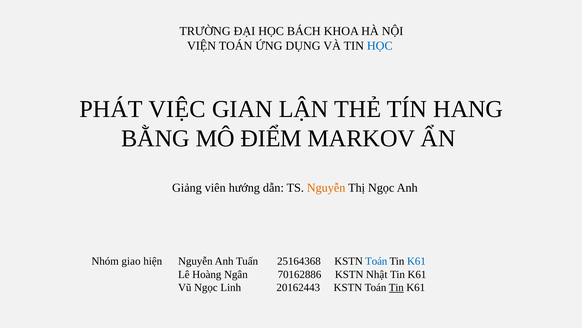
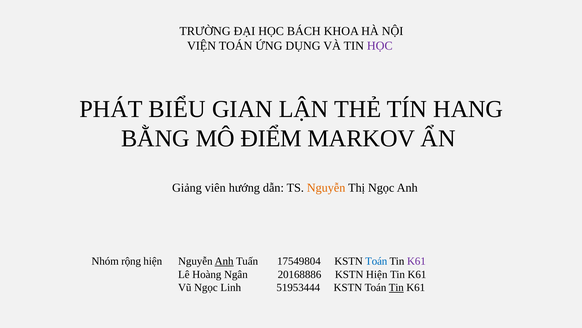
HỌC at (380, 46) colour: blue -> purple
VIỆC: VIỆC -> BIỂU
giao: giao -> rộng
Anh at (224, 261) underline: none -> present
25164368: 25164368 -> 17549804
K61 at (416, 261) colour: blue -> purple
70162886: 70162886 -> 20168886
KSTN Nhật: Nhật -> Hiện
20162443: 20162443 -> 51953444
